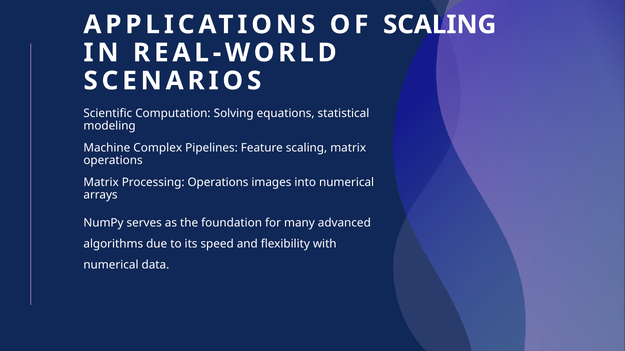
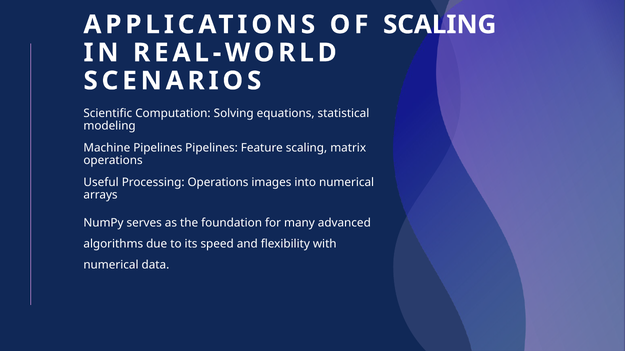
Machine Complex: Complex -> Pipelines
Matrix at (101, 183): Matrix -> Useful
